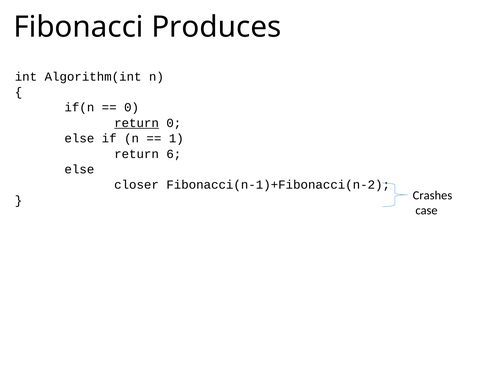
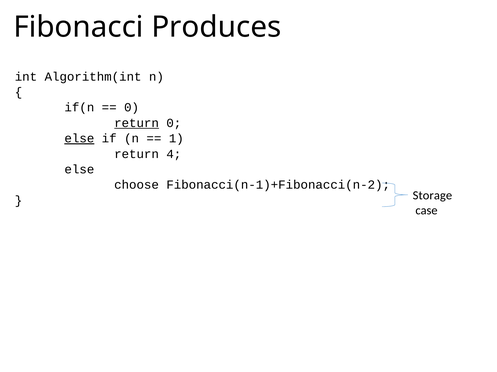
else at (79, 139) underline: none -> present
6: 6 -> 4
closer: closer -> choose
Crashes: Crashes -> Storage
